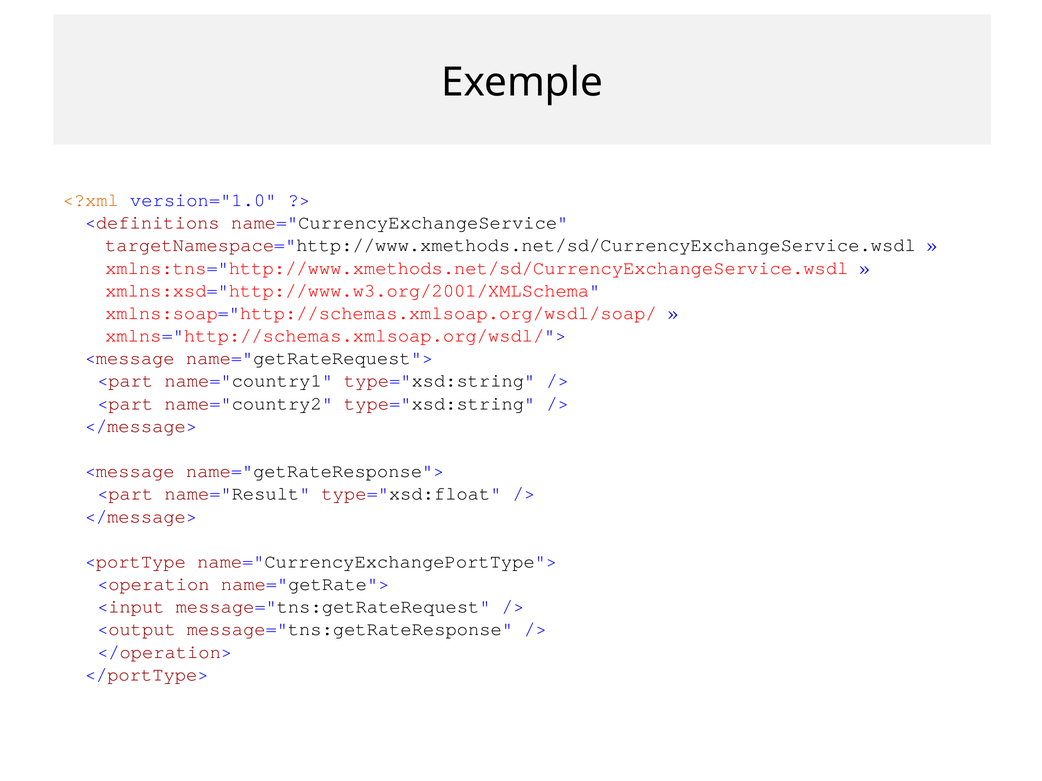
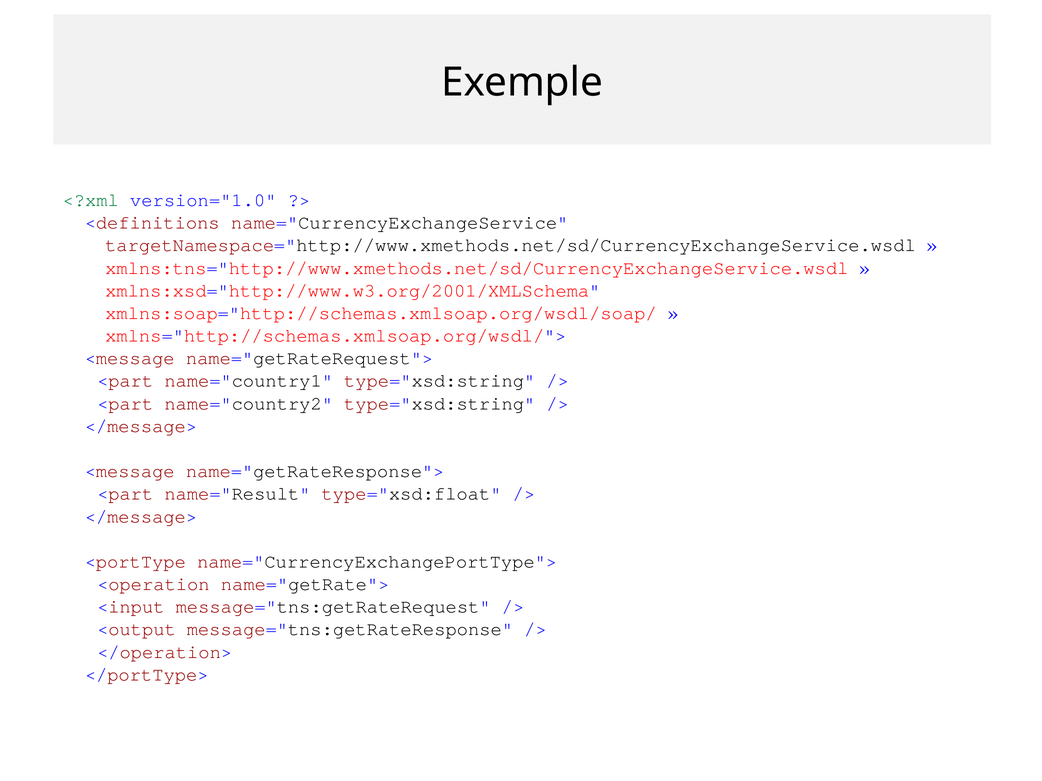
<?xml colour: orange -> green
